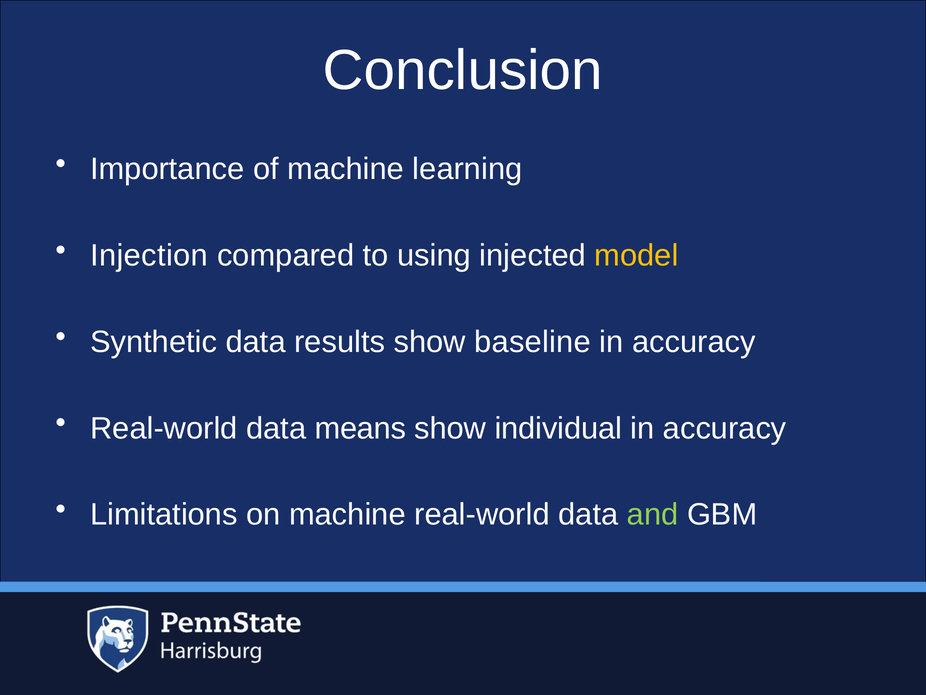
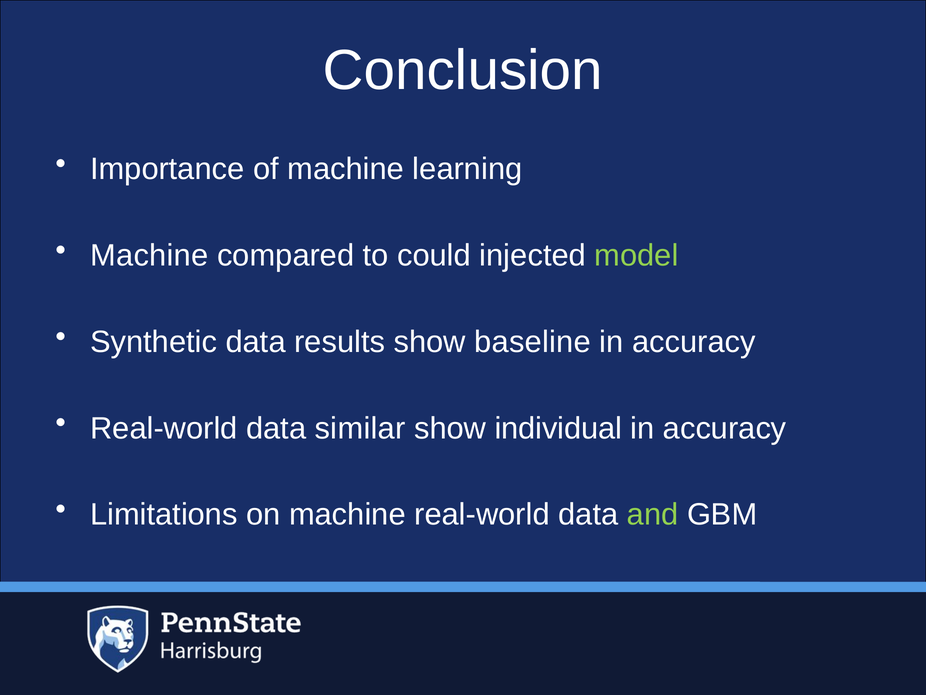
Injection at (149, 255): Injection -> Machine
using: using -> could
model colour: yellow -> light green
means: means -> similar
